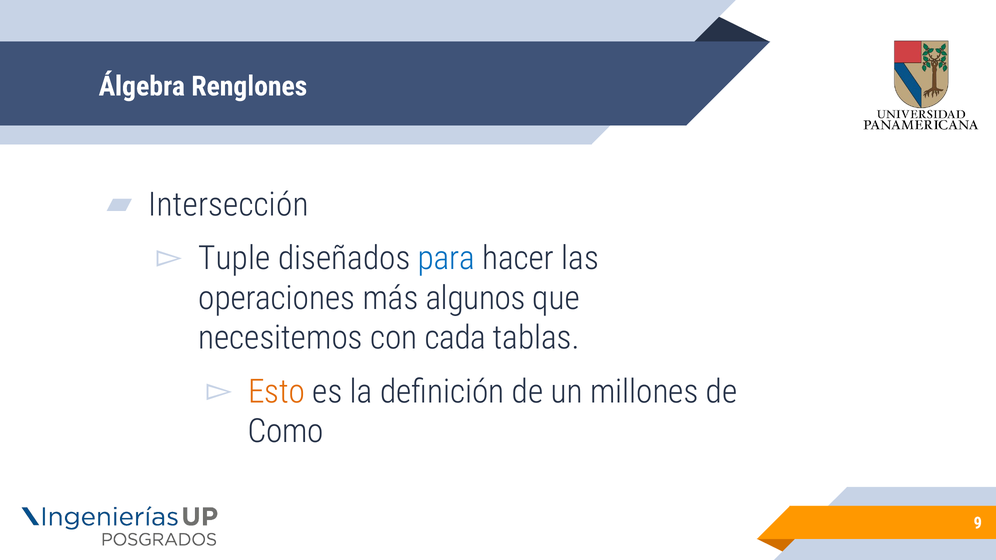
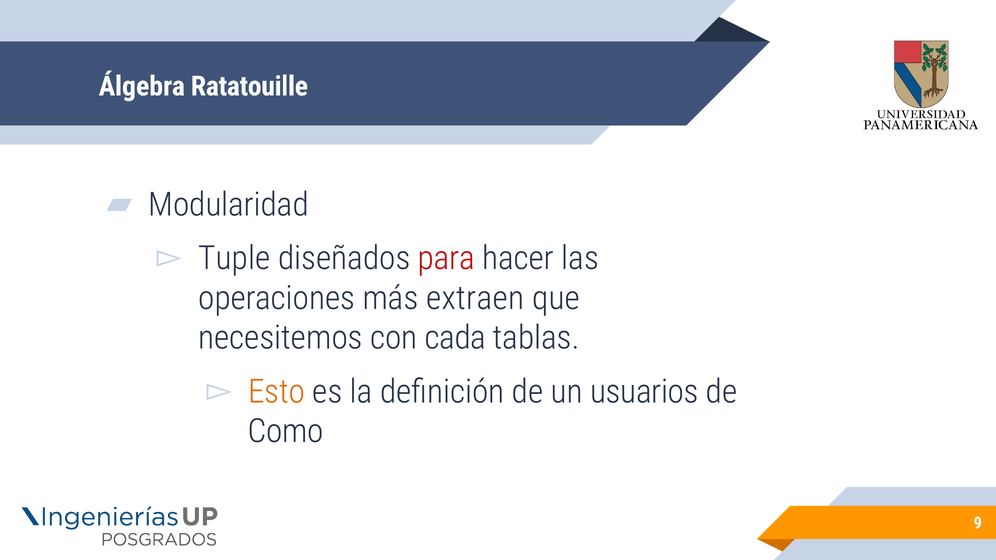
Renglones: Renglones -> Ratatouille
Intersección: Intersección -> Modularidad
para colour: blue -> red
algunos: algunos -> extraen
millones: millones -> usuarios
